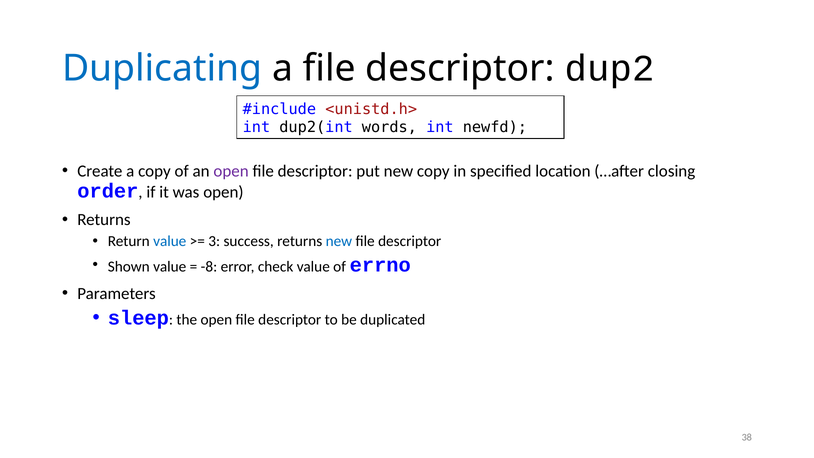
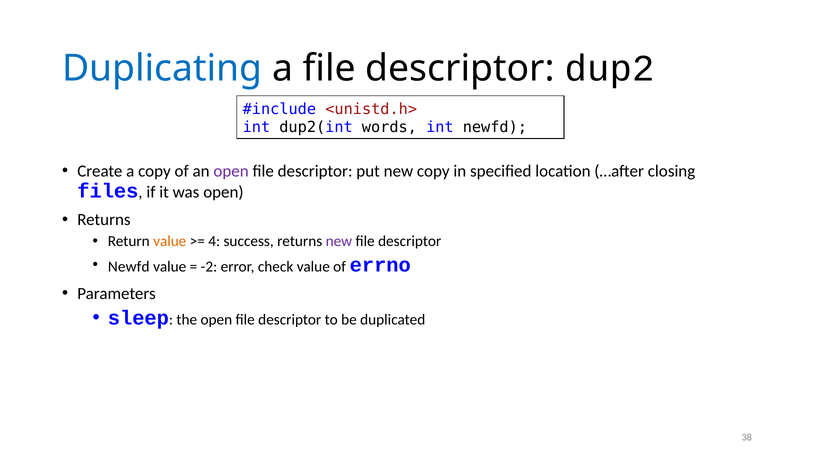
order: order -> files
value at (170, 241) colour: blue -> orange
3: 3 -> 4
new at (339, 241) colour: blue -> purple
Shown at (129, 266): Shown -> Newfd
-8: -8 -> -2
